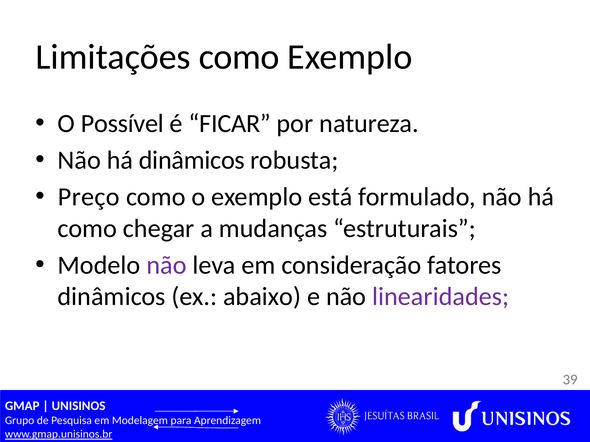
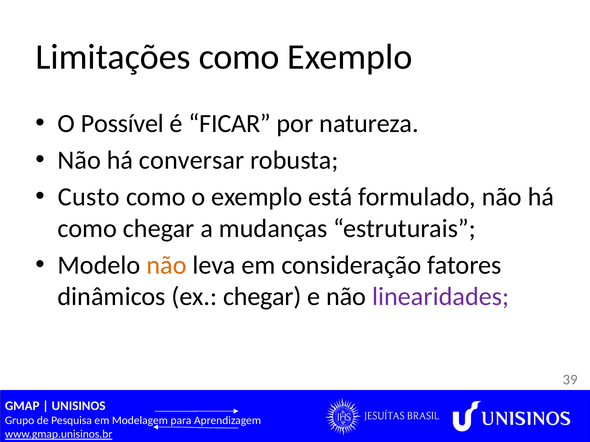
há dinâmicos: dinâmicos -> conversar
Preço: Preço -> Custo
não at (166, 265) colour: purple -> orange
ex abaixo: abaixo -> chegar
